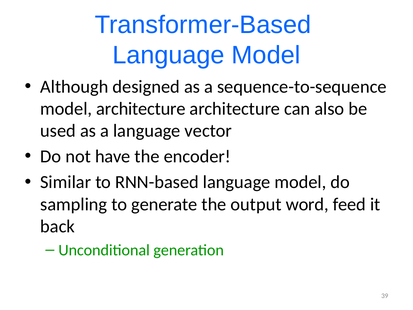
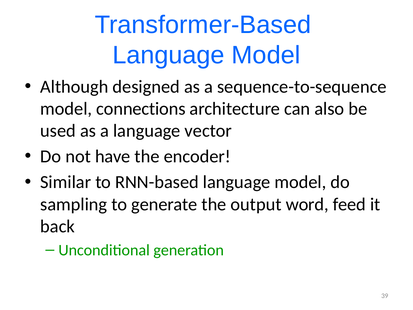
model architecture: architecture -> connections
